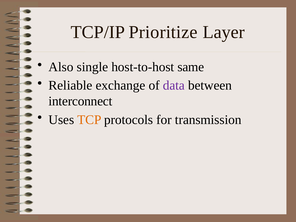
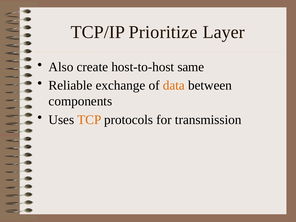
single: single -> create
data colour: purple -> orange
interconnect: interconnect -> components
